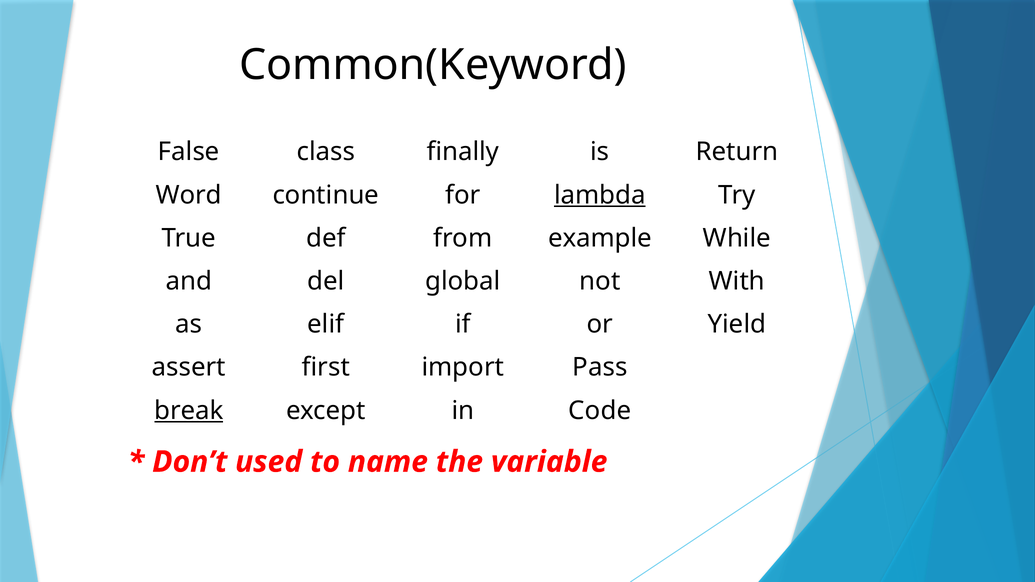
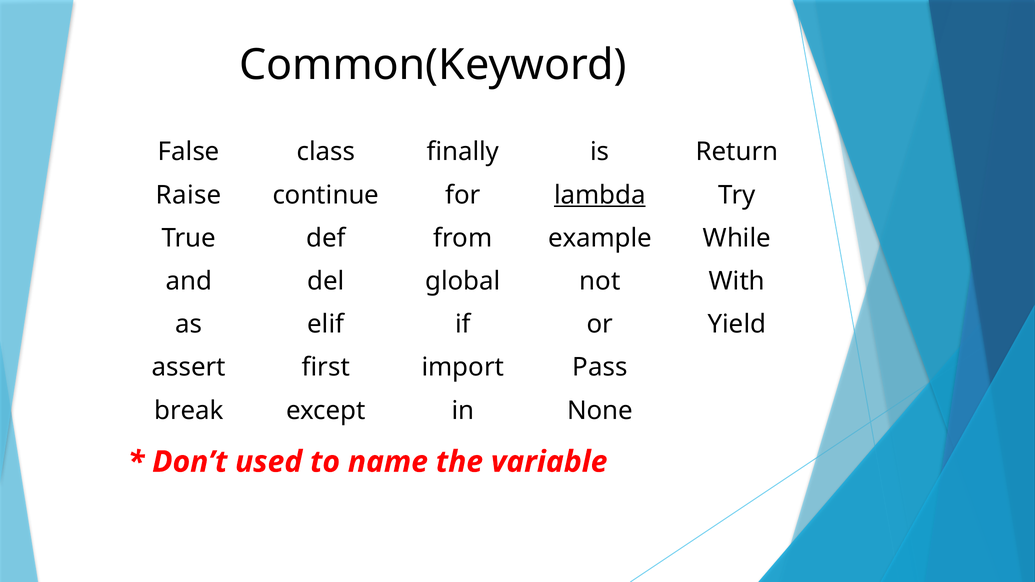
Word: Word -> Raise
break underline: present -> none
Code: Code -> None
